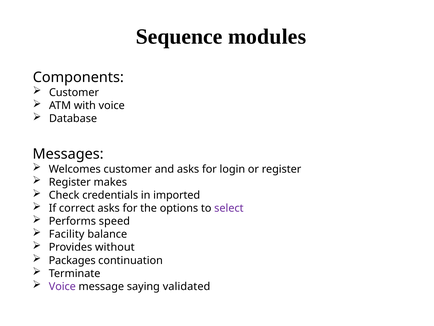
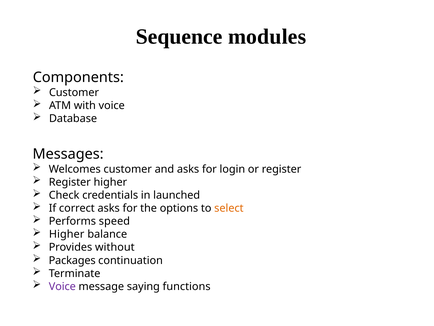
Register makes: makes -> higher
imported: imported -> launched
select colour: purple -> orange
Facility at (67, 234): Facility -> Higher
validated: validated -> functions
